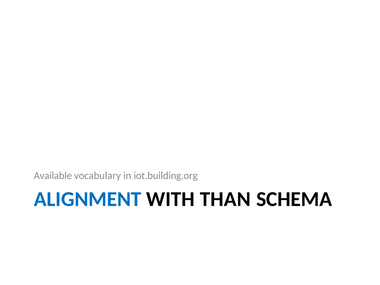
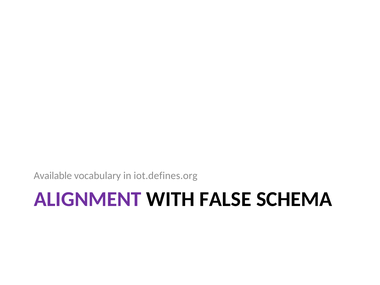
iot.building.org: iot.building.org -> iot.defines.org
ALIGNMENT colour: blue -> purple
THAN: THAN -> FALSE
